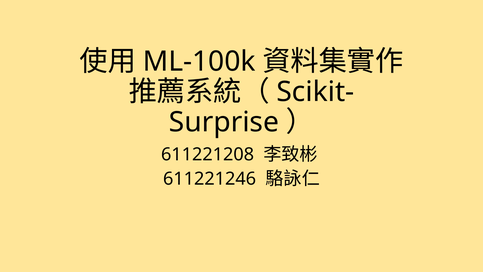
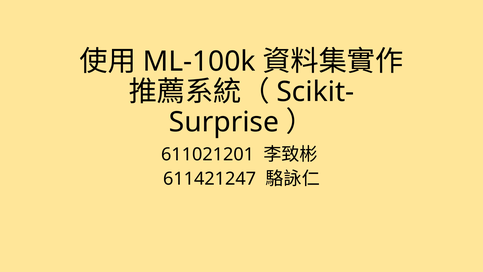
611221208: 611221208 -> 611021201
611221246: 611221246 -> 611421247
